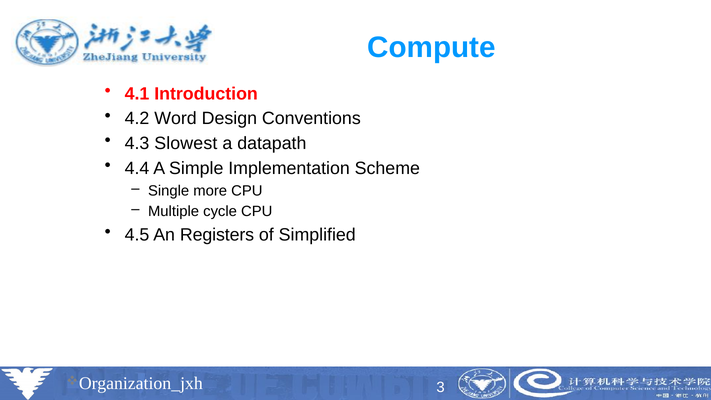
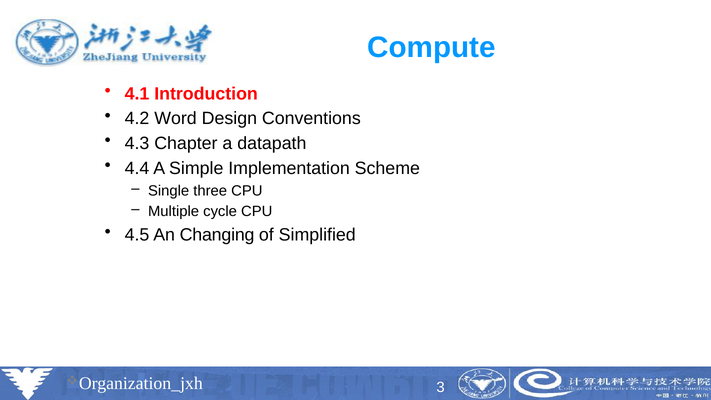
Slowest: Slowest -> Chapter
more: more -> three
Registers: Registers -> Changing
